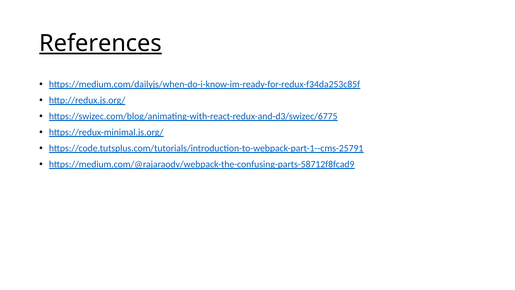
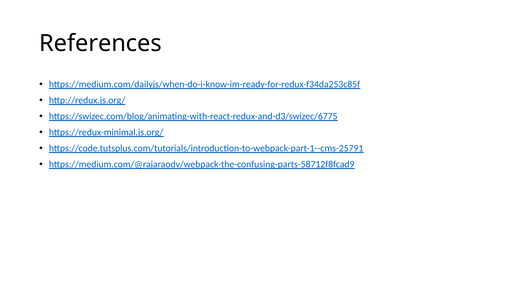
References underline: present -> none
